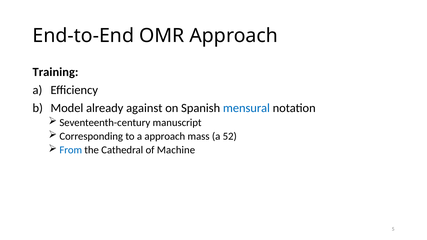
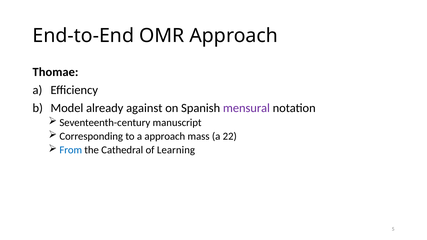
Training: Training -> Thomae
mensural colour: blue -> purple
52: 52 -> 22
Machine: Machine -> Learning
